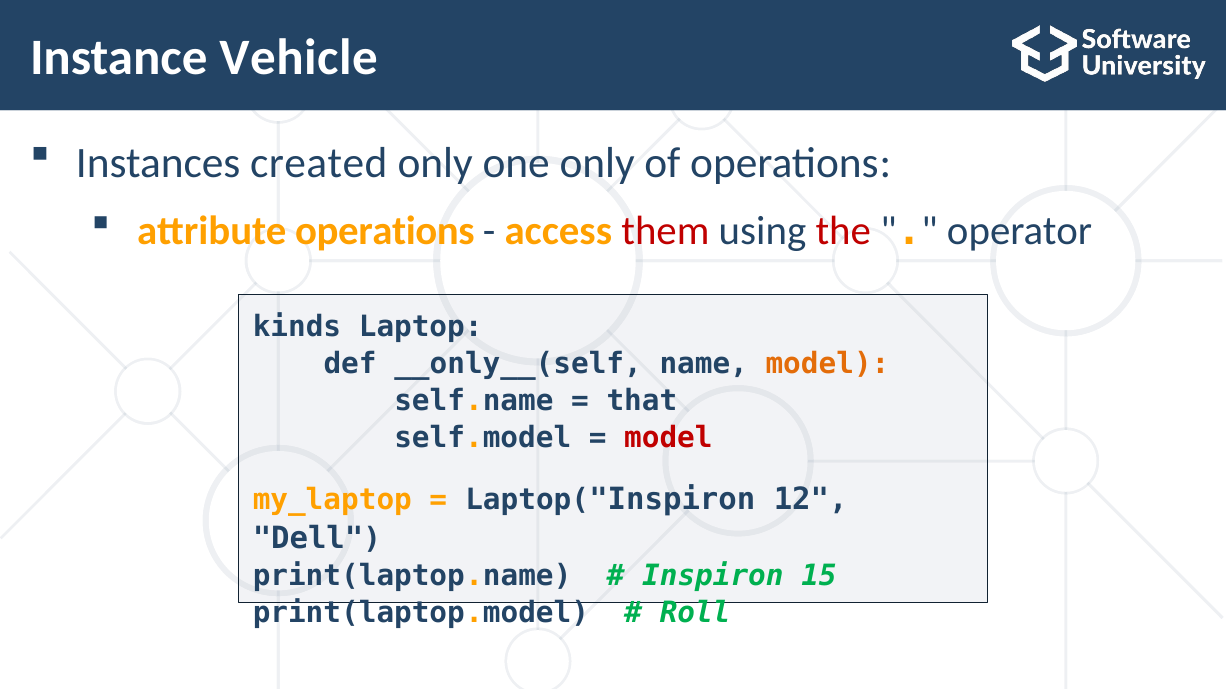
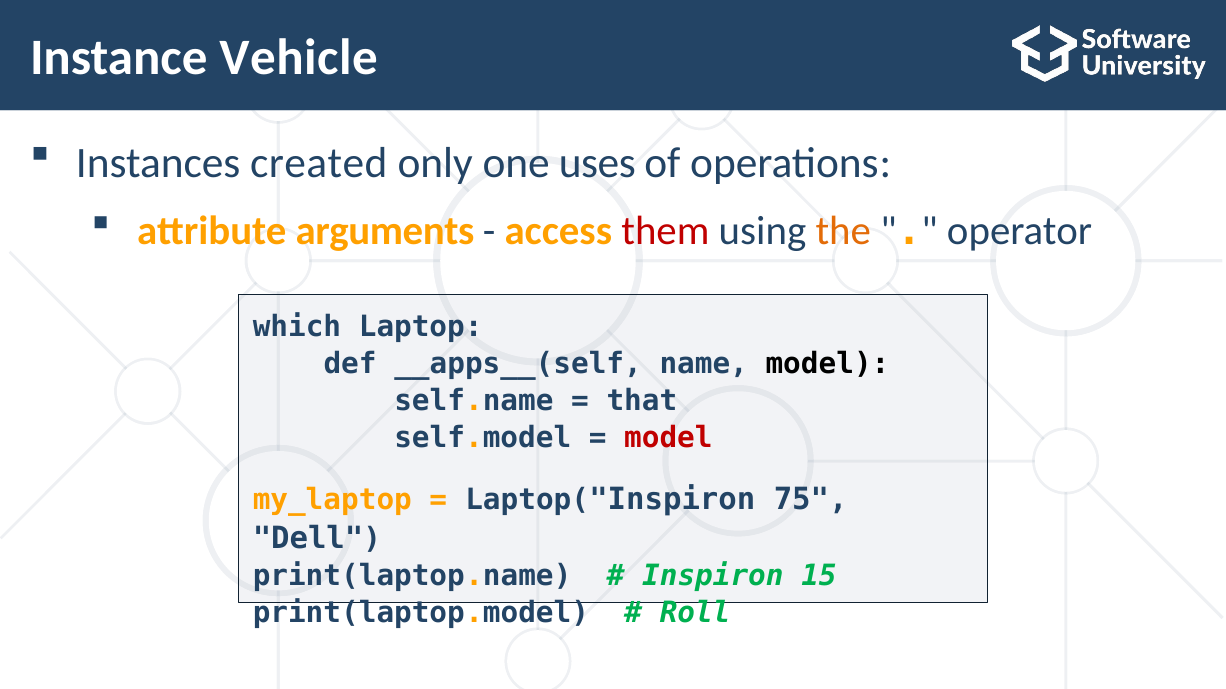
one only: only -> uses
attribute operations: operations -> arguments
the colour: red -> orange
kinds: kinds -> which
__only__(self: __only__(self -> __apps__(self
model at (827, 364) colour: orange -> black
12: 12 -> 75
